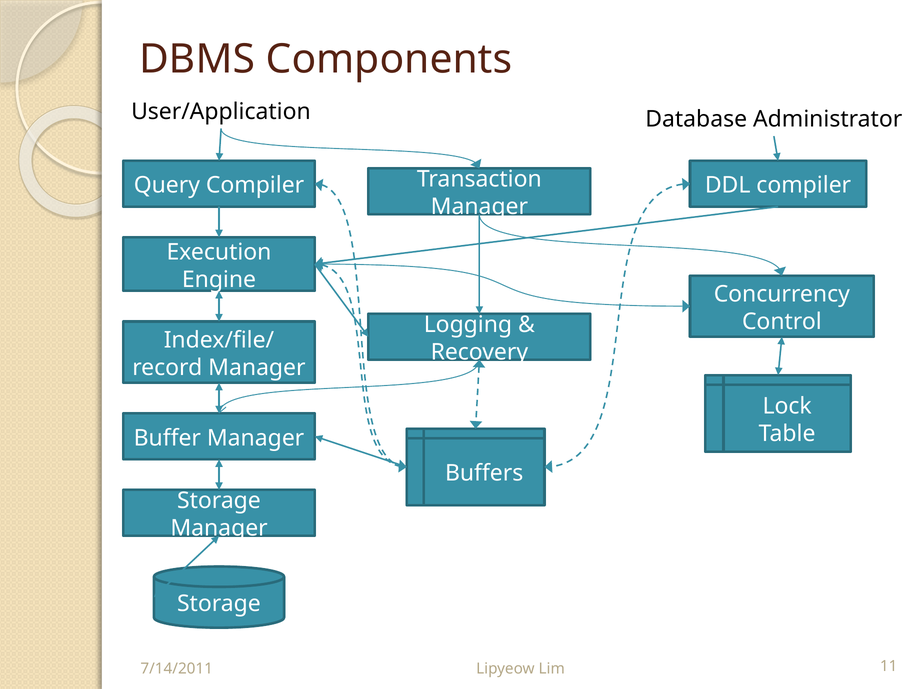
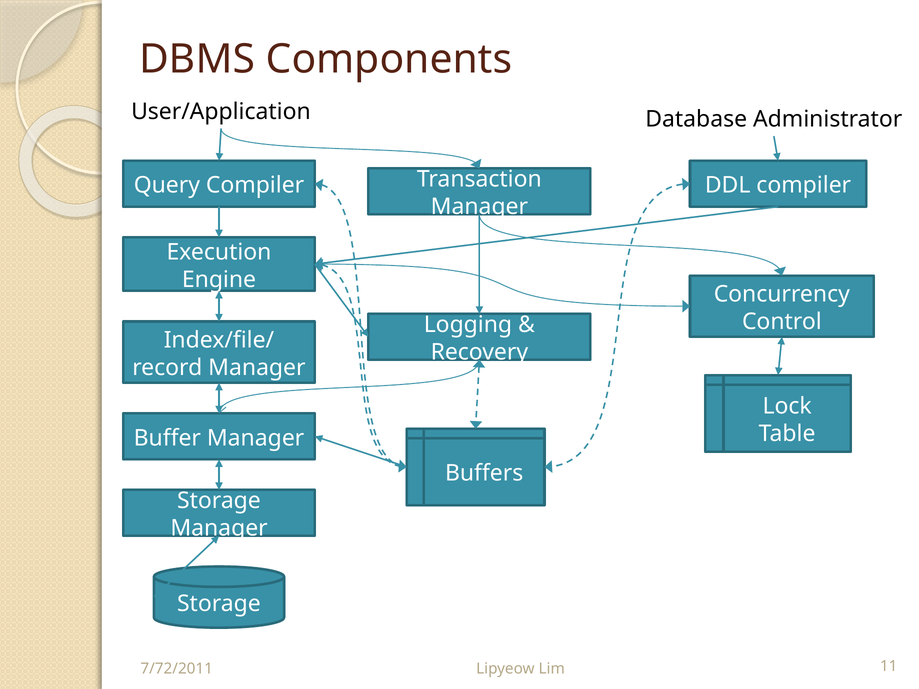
7/14/2011: 7/14/2011 -> 7/72/2011
